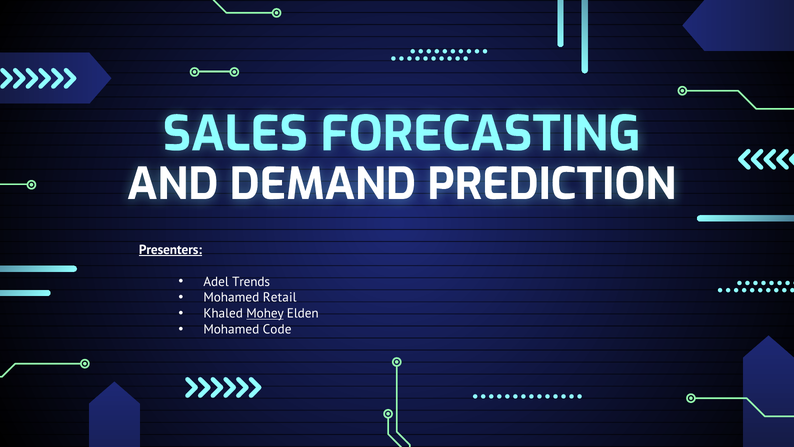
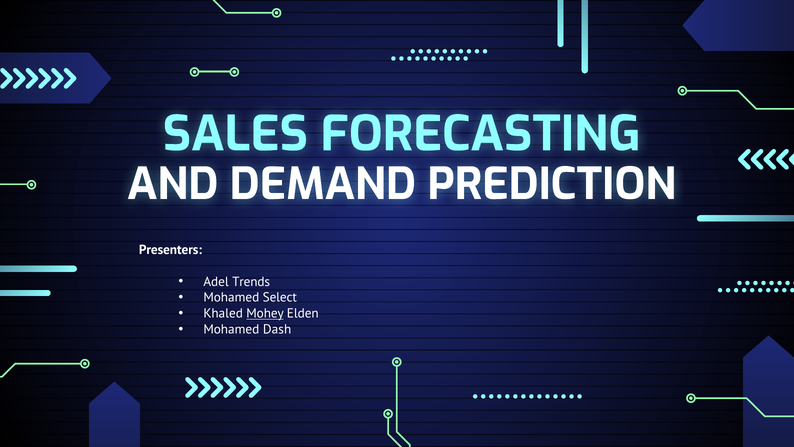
Presenters underline: present -> none
Retail: Retail -> Select
Code: Code -> Dash
